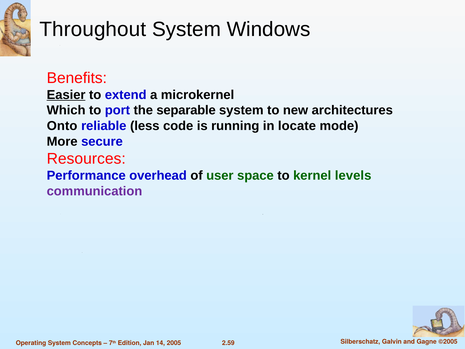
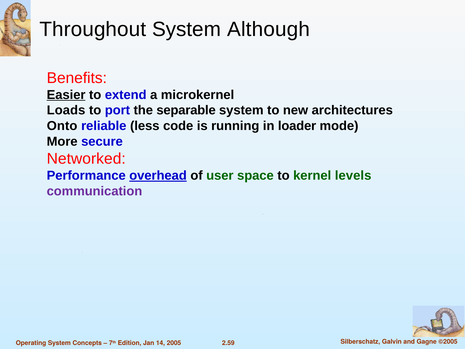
Windows: Windows -> Although
Which: Which -> Loads
locate: locate -> loader
Resources: Resources -> Networked
overhead underline: none -> present
